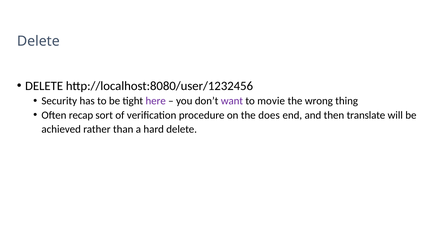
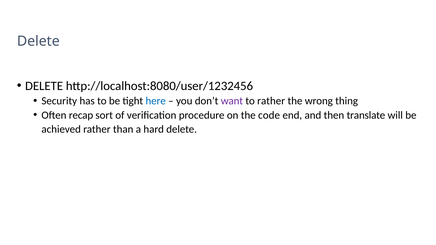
here colour: purple -> blue
to movie: movie -> rather
does: does -> code
